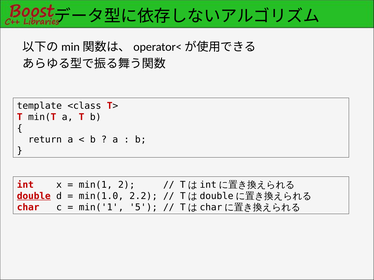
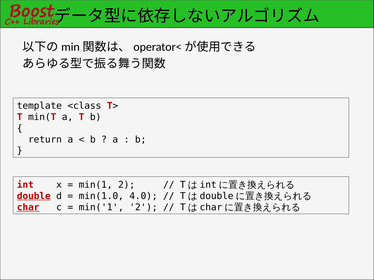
2.2: 2.2 -> 4.0
char underline: none -> present
min('1 5: 5 -> 2
